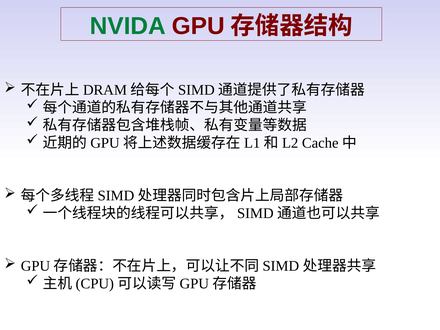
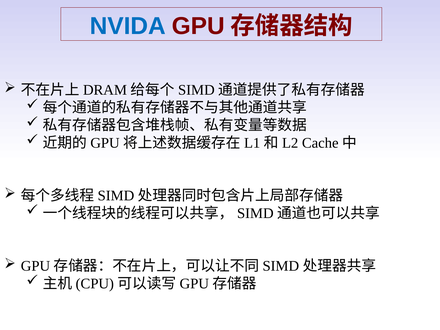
NVIDA colour: green -> blue
